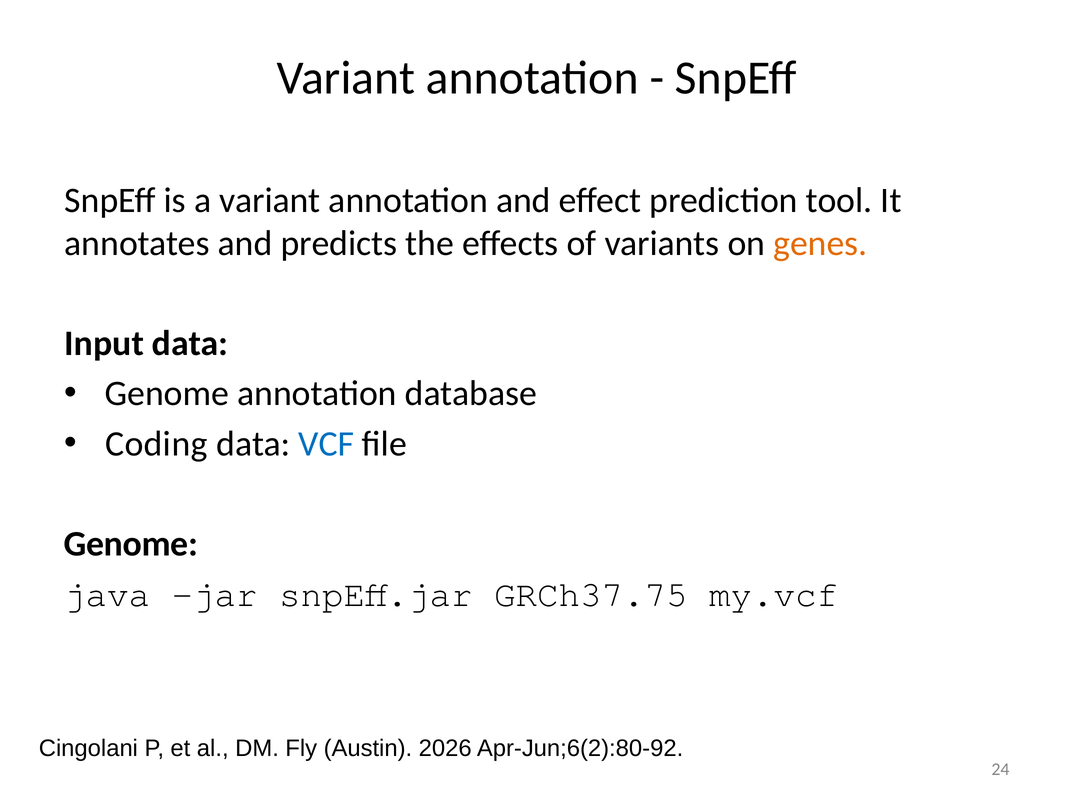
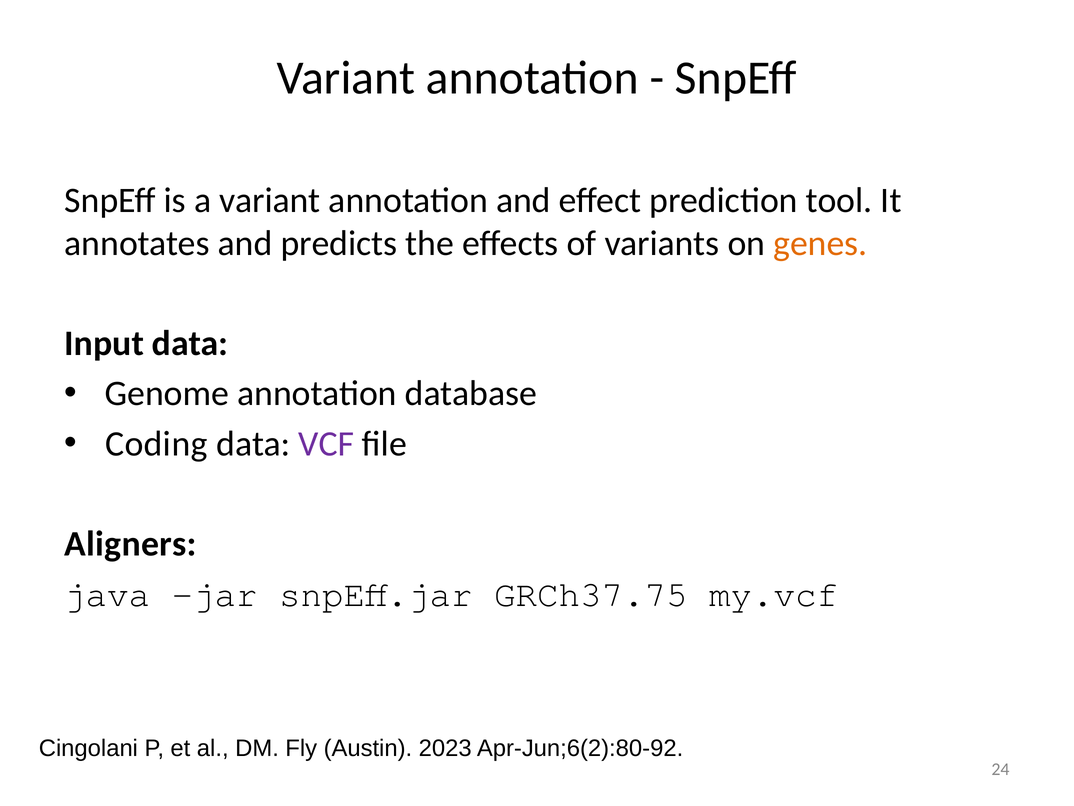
VCF colour: blue -> purple
Genome at (131, 544): Genome -> Aligners
2026: 2026 -> 2023
